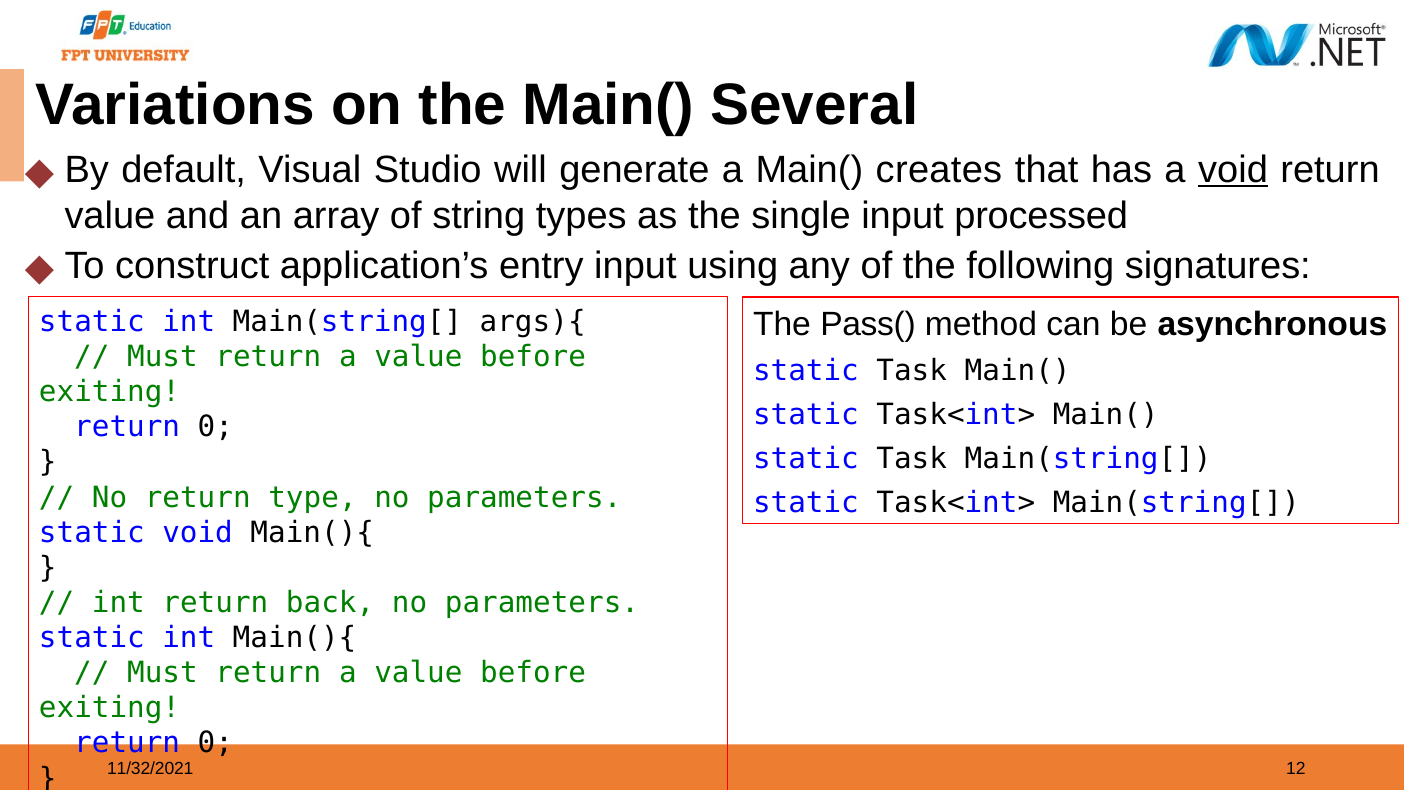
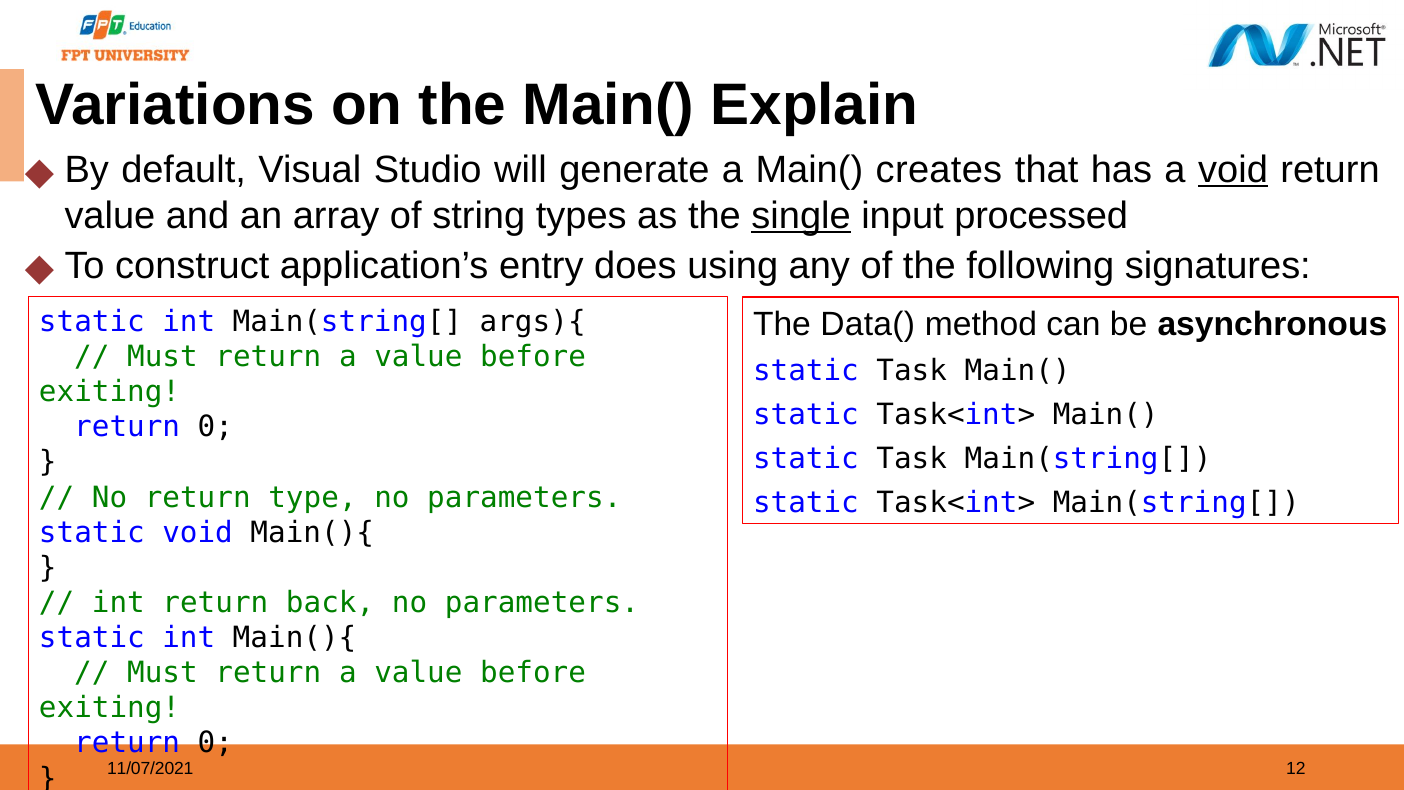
Several: Several -> Explain
single underline: none -> present
entry input: input -> does
Pass(: Pass( -> Data(
11/32/2021: 11/32/2021 -> 11/07/2021
